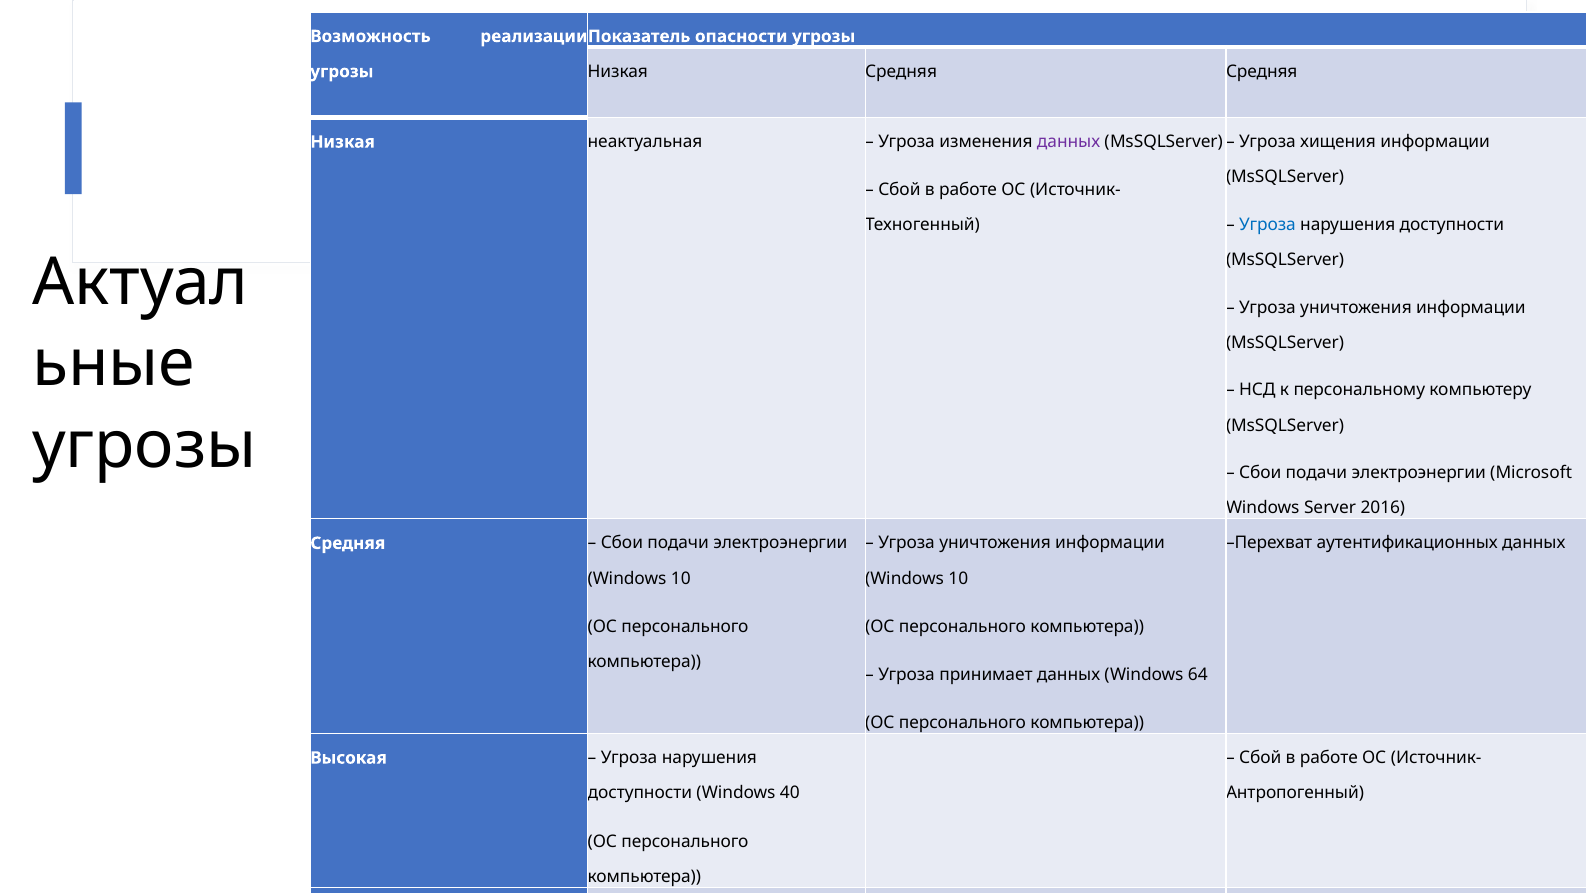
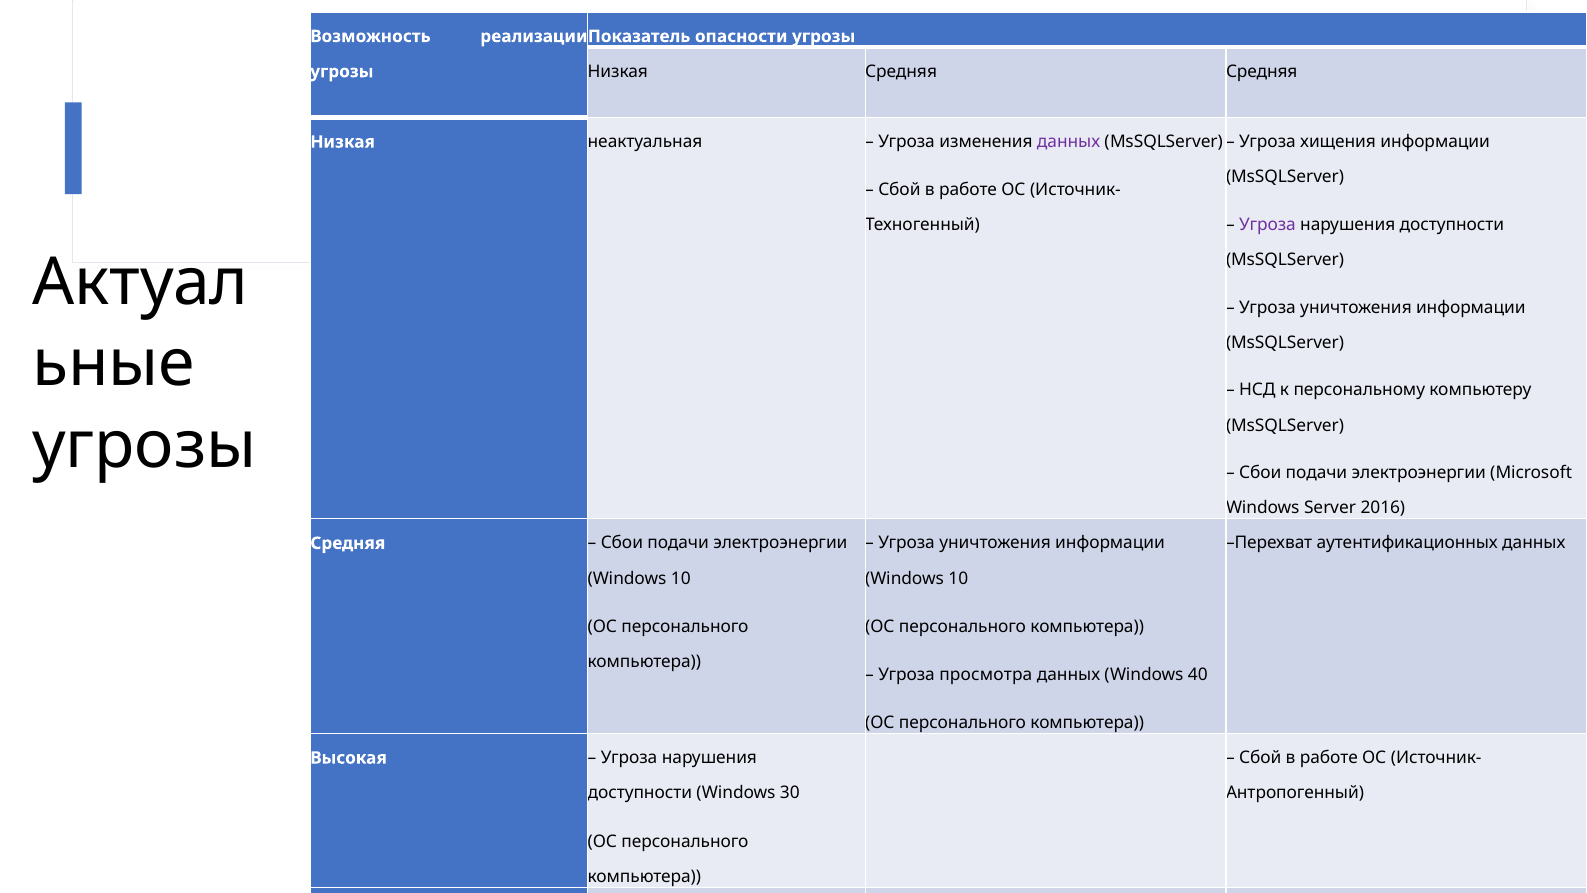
Угроза at (1267, 225) colour: blue -> purple
принимает: принимает -> просмотра
64: 64 -> 40
40: 40 -> 30
